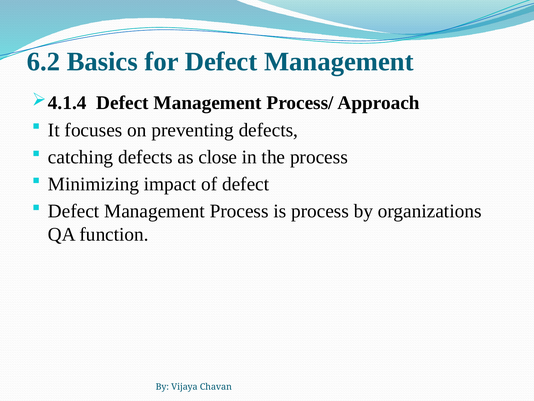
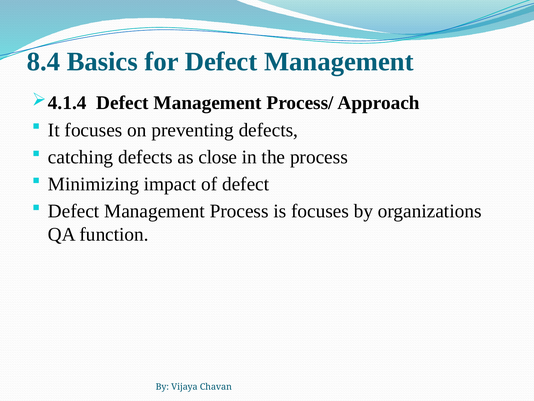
6.2: 6.2 -> 8.4
is process: process -> focuses
